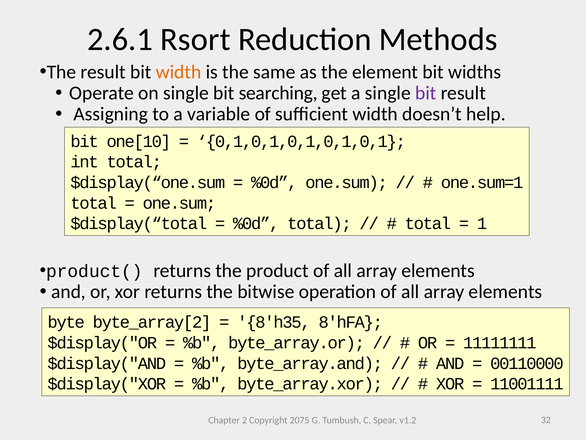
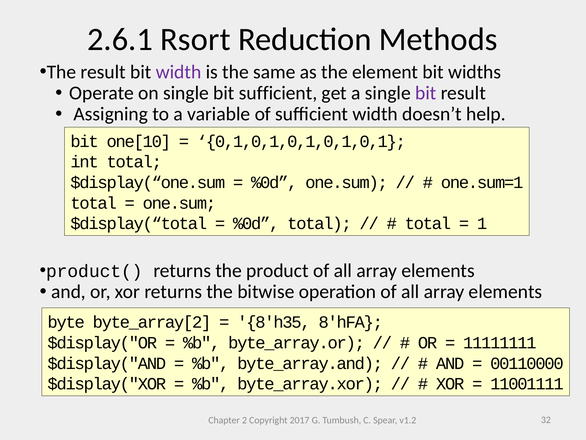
width at (179, 72) colour: orange -> purple
bit searching: searching -> sufficient
2075: 2075 -> 2017
